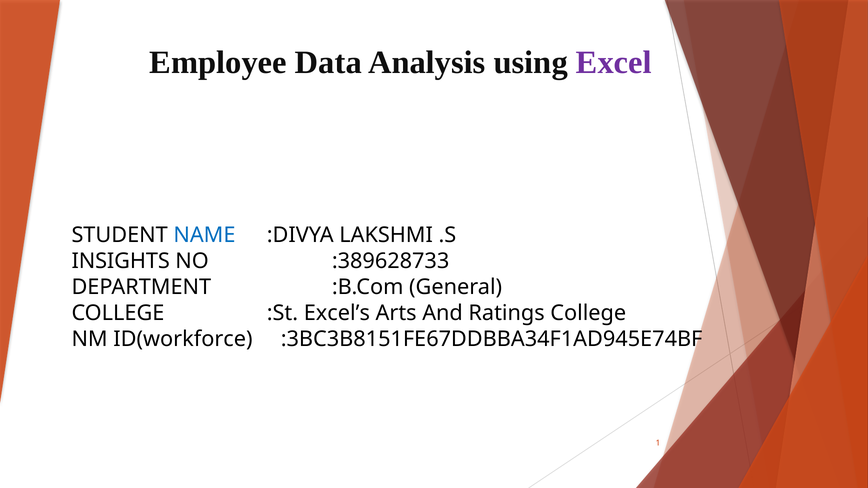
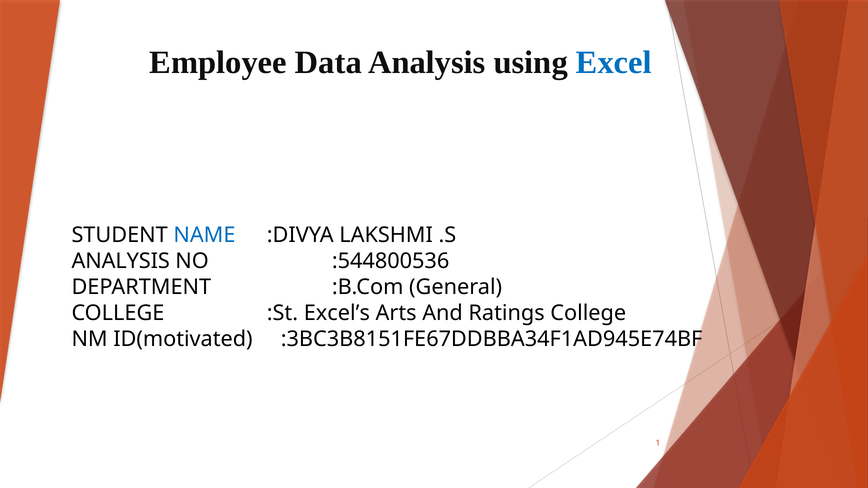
Excel colour: purple -> blue
INSIGHTS at (121, 261): INSIGHTS -> ANALYSIS
:389628733: :389628733 -> :544800536
ID(workforce: ID(workforce -> ID(motivated
